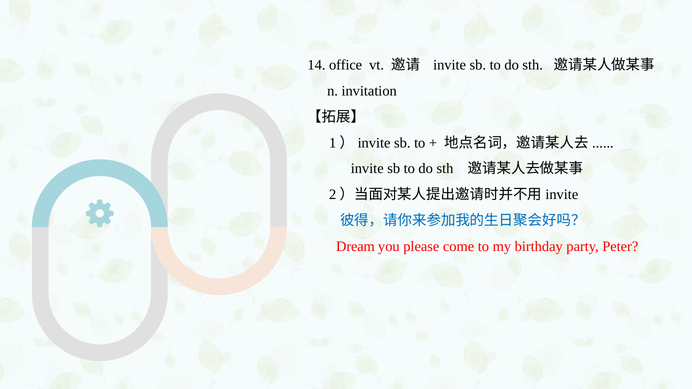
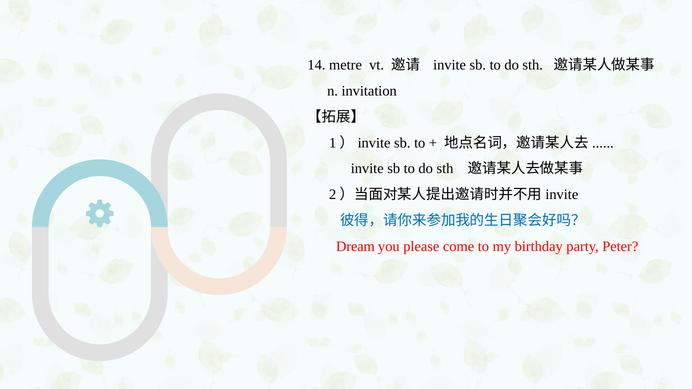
office: office -> metre
